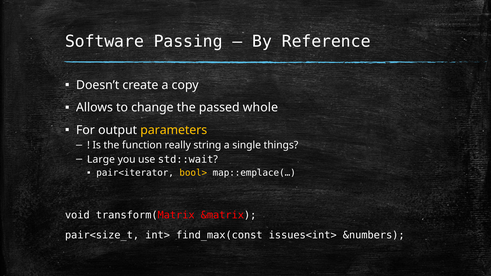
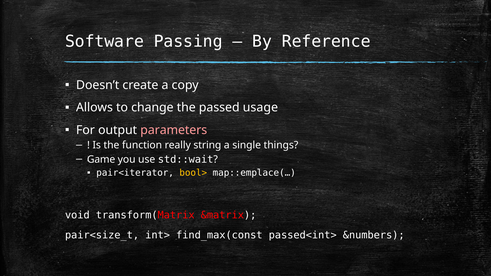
whole: whole -> usage
parameters colour: yellow -> pink
Large: Large -> Game
issues<int>: issues<int> -> passed<int>
